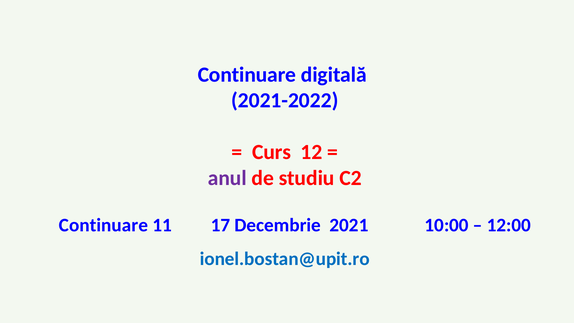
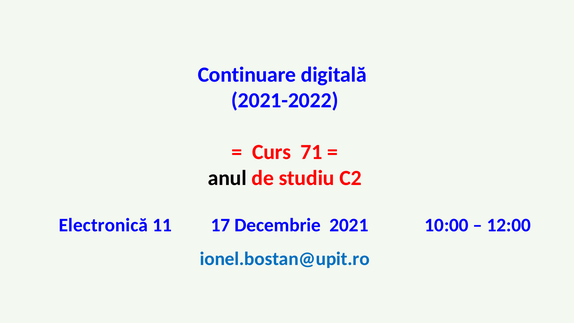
12: 12 -> 71
anul colour: purple -> black
Continuare at (103, 225): Continuare -> Electronică
